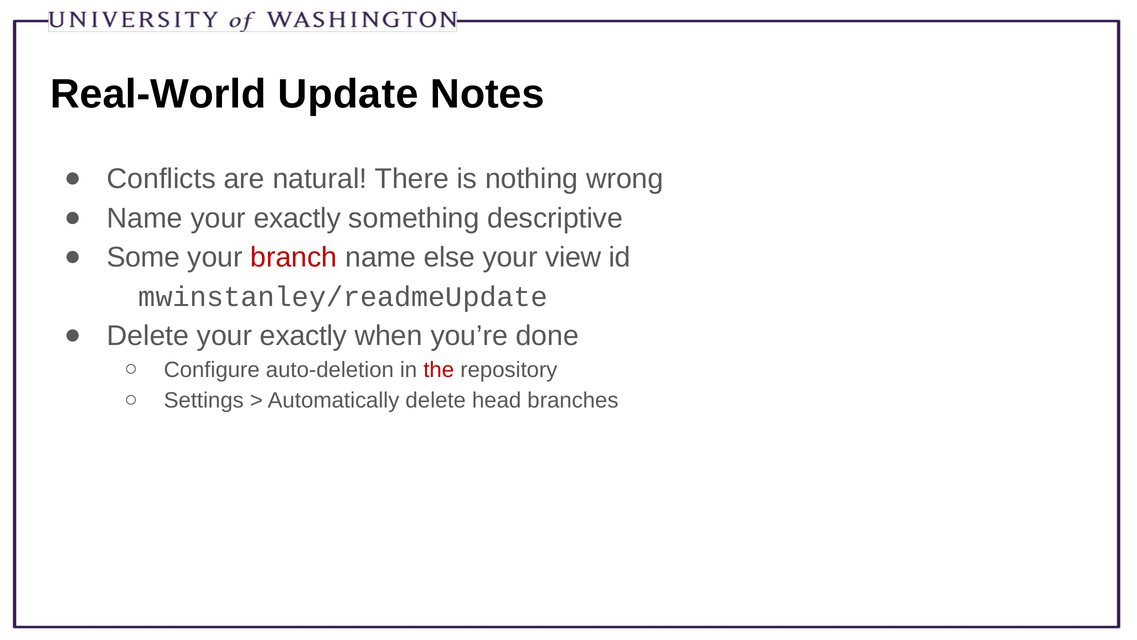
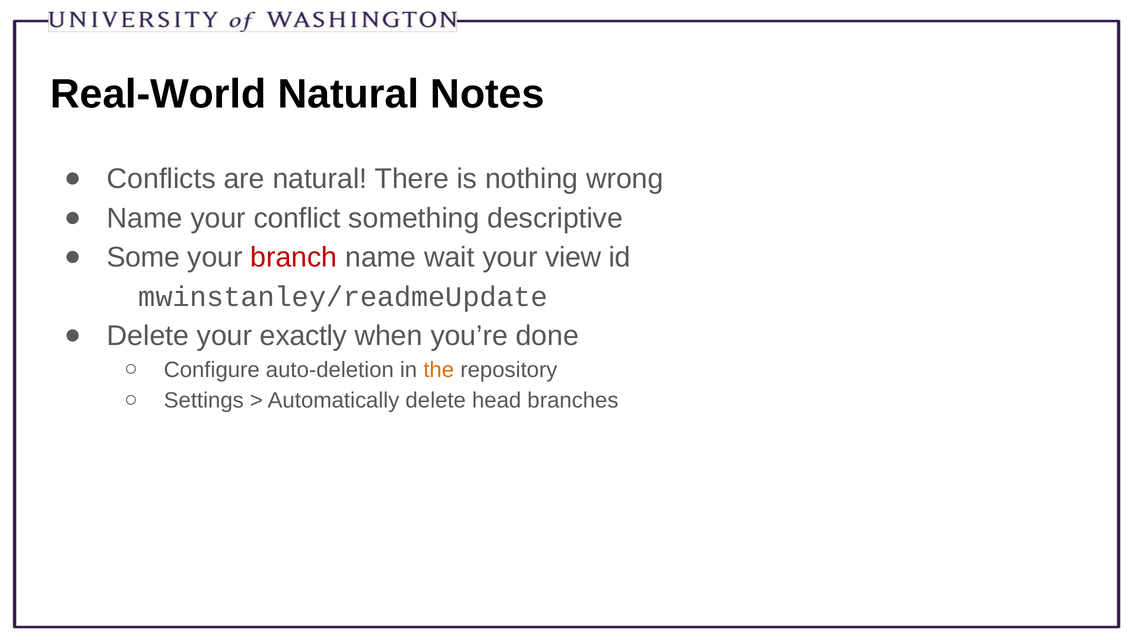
Real-World Update: Update -> Natural
Name your exactly: exactly -> conflict
else: else -> wait
the colour: red -> orange
